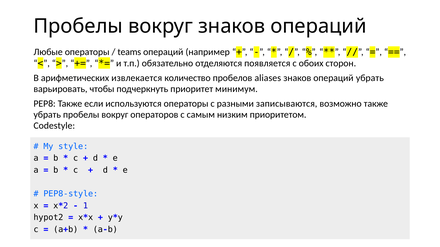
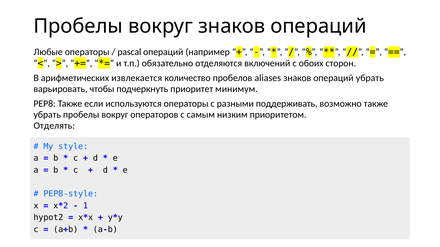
teams: teams -> pascal
появляется: появляется -> включений
записываются: записываются -> поддерживать
Codestyle: Codestyle -> Отделять
